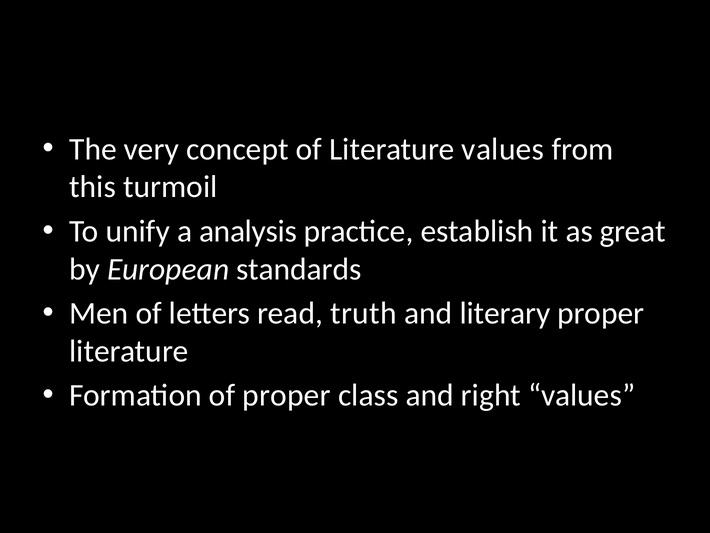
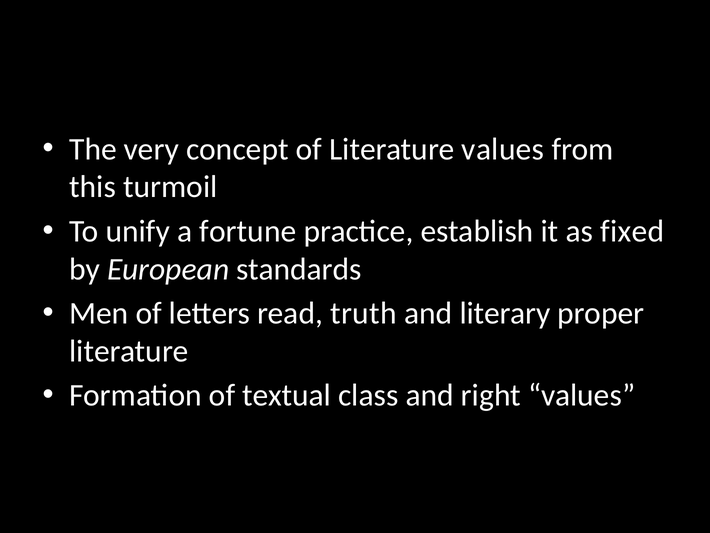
analysis: analysis -> fortune
great: great -> fixed
of proper: proper -> textual
